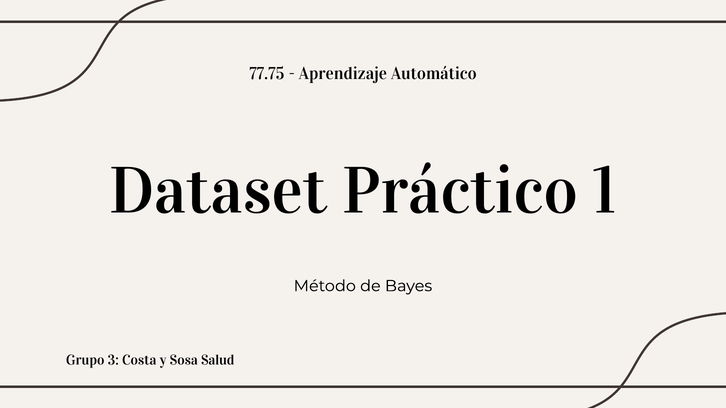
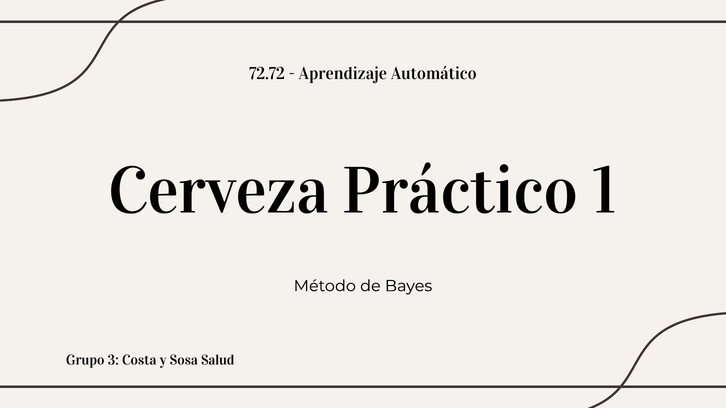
77.75: 77.75 -> 72.72
Dataset: Dataset -> Cerveza
